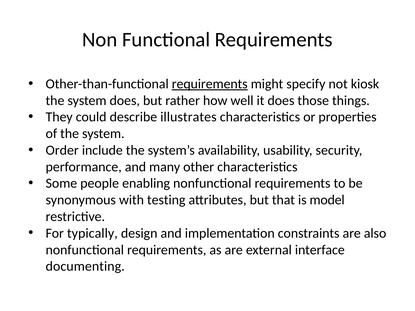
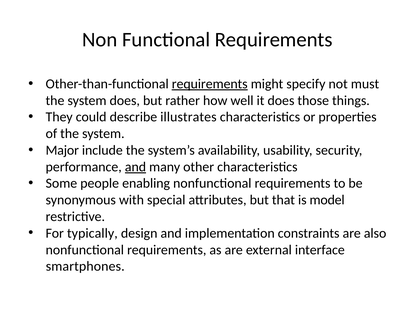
kiosk: kiosk -> must
Order: Order -> Major
and at (135, 167) underline: none -> present
testing: testing -> special
documenting: documenting -> smartphones
